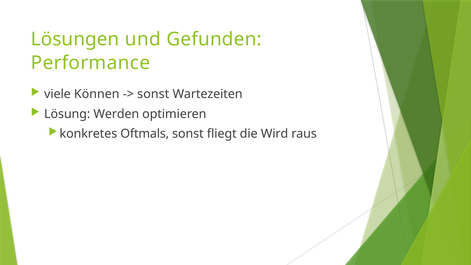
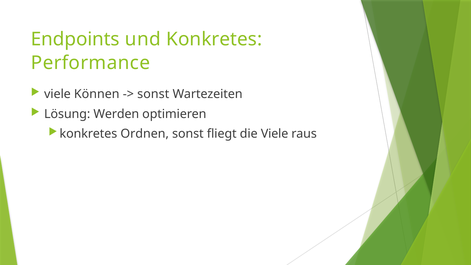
Lösungen: Lösungen -> Endpoints
und Gefunden: Gefunden -> Konkretes
Oftmals: Oftmals -> Ordnen
die Wird: Wird -> Viele
